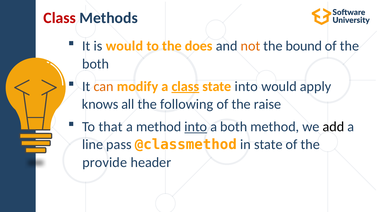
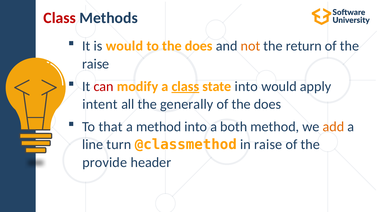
bound: bound -> return
both at (96, 64): both -> raise
can colour: orange -> red
knows: knows -> intent
following: following -> generally
of the raise: raise -> does
into at (196, 127) underline: present -> none
add colour: black -> orange
pass: pass -> turn
in state: state -> raise
